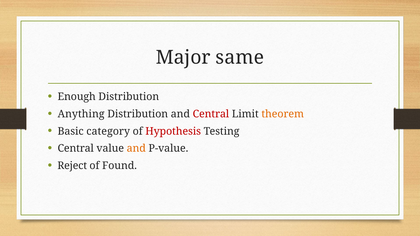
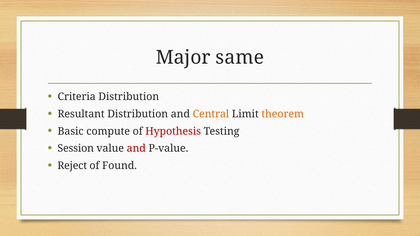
Enough: Enough -> Criteria
Anything: Anything -> Resultant
Central at (211, 114) colour: red -> orange
category: category -> compute
Central at (76, 149): Central -> Session
and at (136, 149) colour: orange -> red
